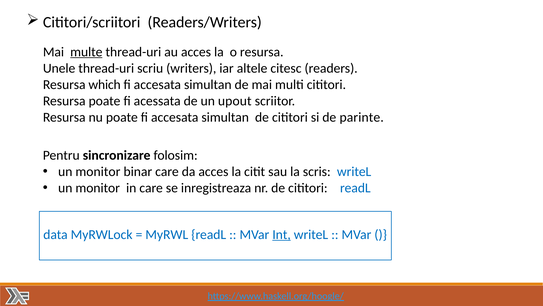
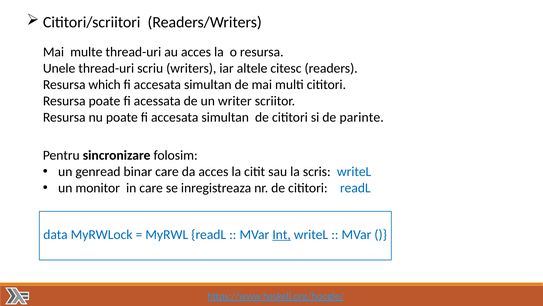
multe underline: present -> none
upout: upout -> writer
monitor at (98, 171): monitor -> genread
